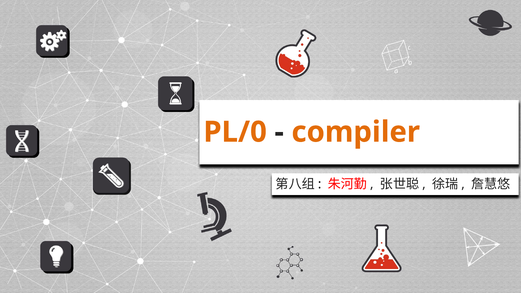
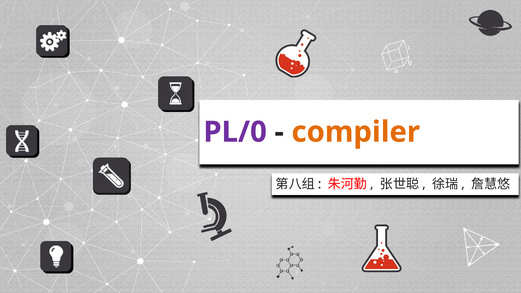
PL/0 colour: orange -> purple
